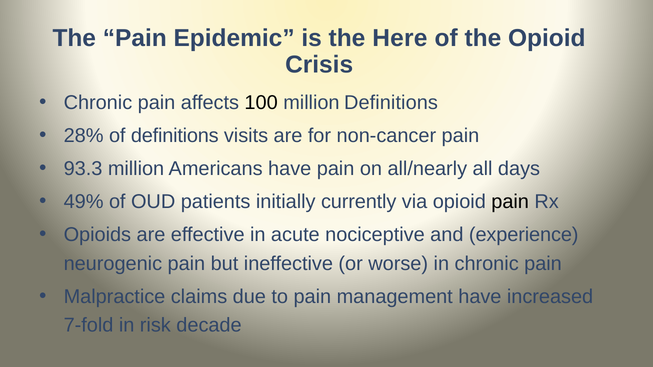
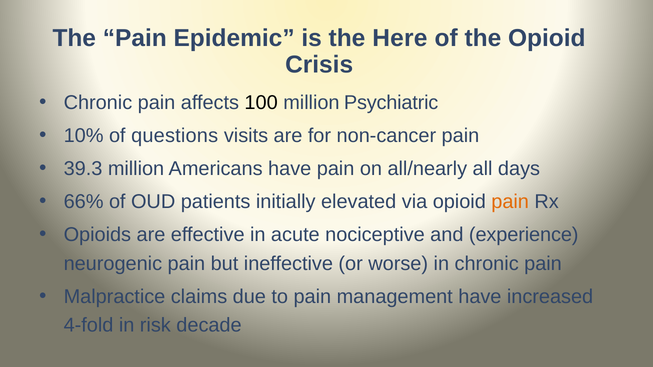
million Definitions: Definitions -> Psychiatric
28%: 28% -> 10%
of definitions: definitions -> questions
93.3: 93.3 -> 39.3
49%: 49% -> 66%
currently: currently -> elevated
pain at (510, 202) colour: black -> orange
7-fold: 7-fold -> 4-fold
